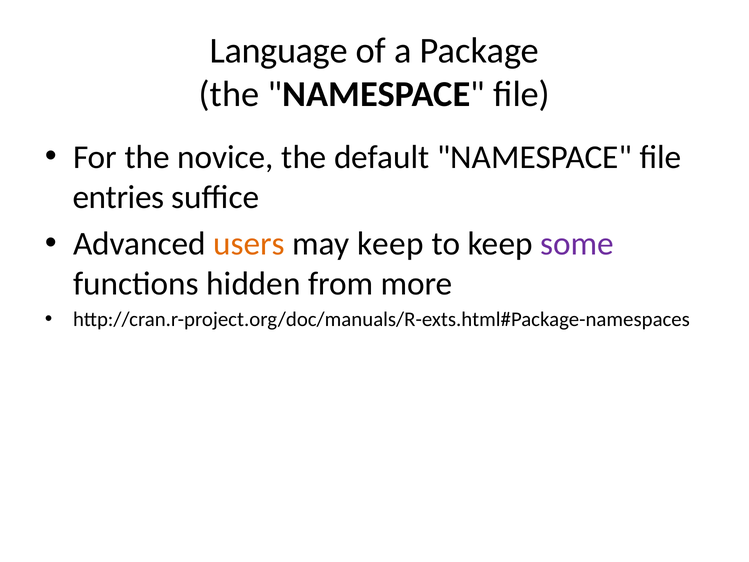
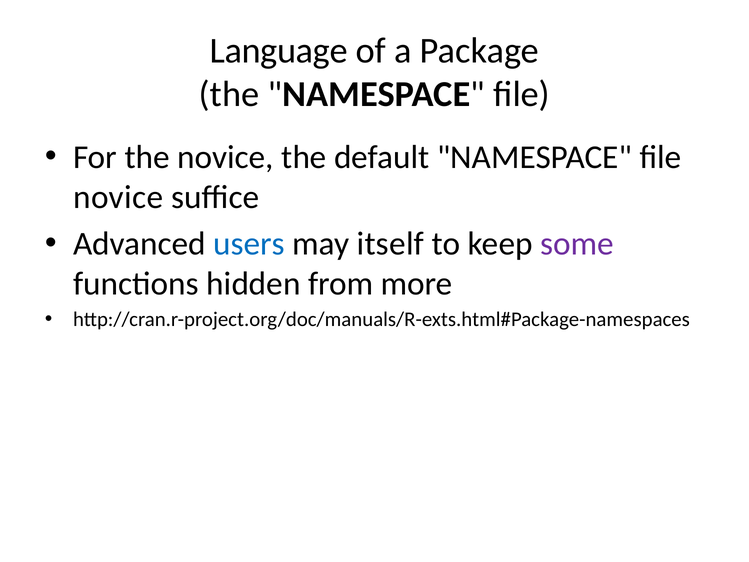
entries at (119, 197): entries -> novice
users colour: orange -> blue
may keep: keep -> itself
